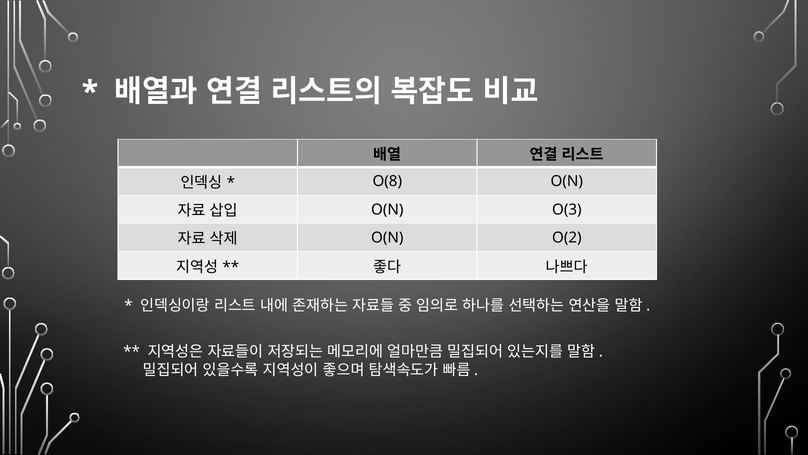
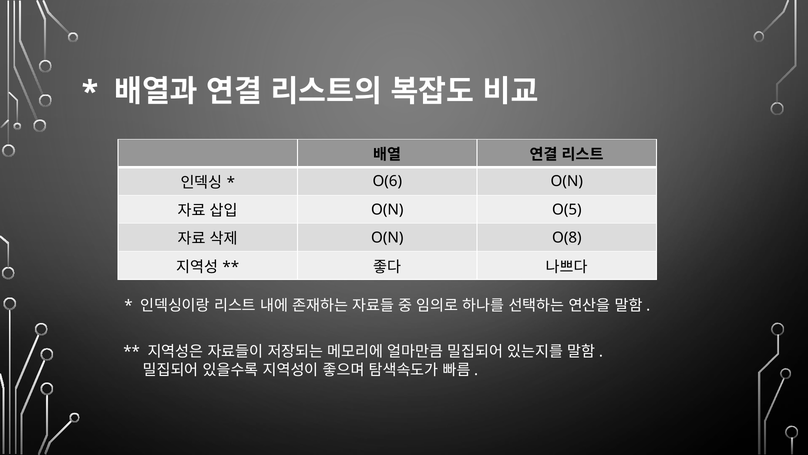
O(8: O(8 -> O(6
O(3: O(3 -> O(5
O(2: O(2 -> O(8
